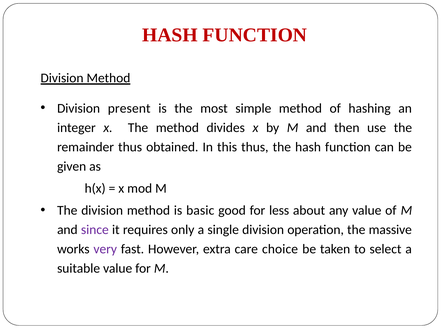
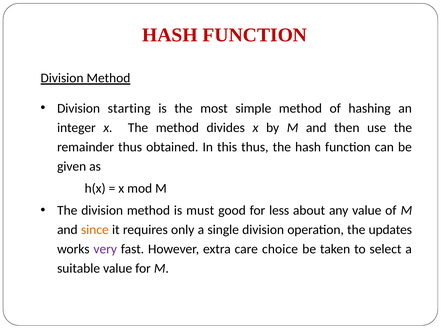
present: present -> starting
basic: basic -> must
since colour: purple -> orange
massive: massive -> updates
